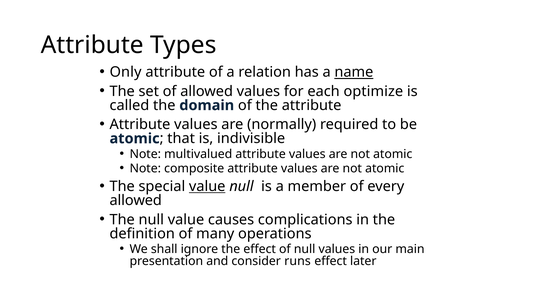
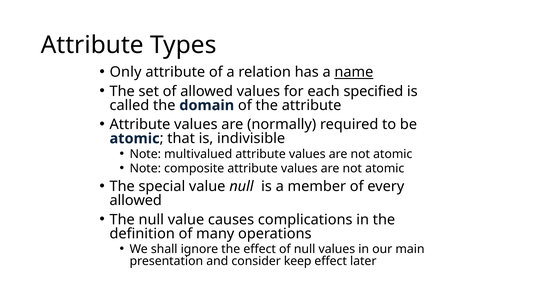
optimize: optimize -> specified
value at (207, 187) underline: present -> none
runs: runs -> keep
